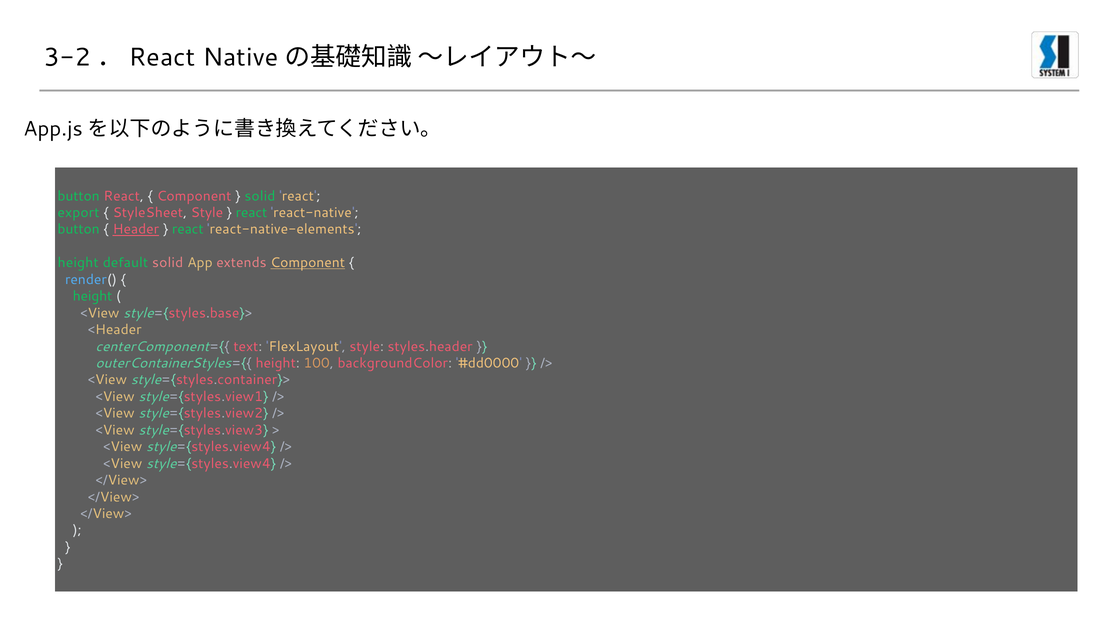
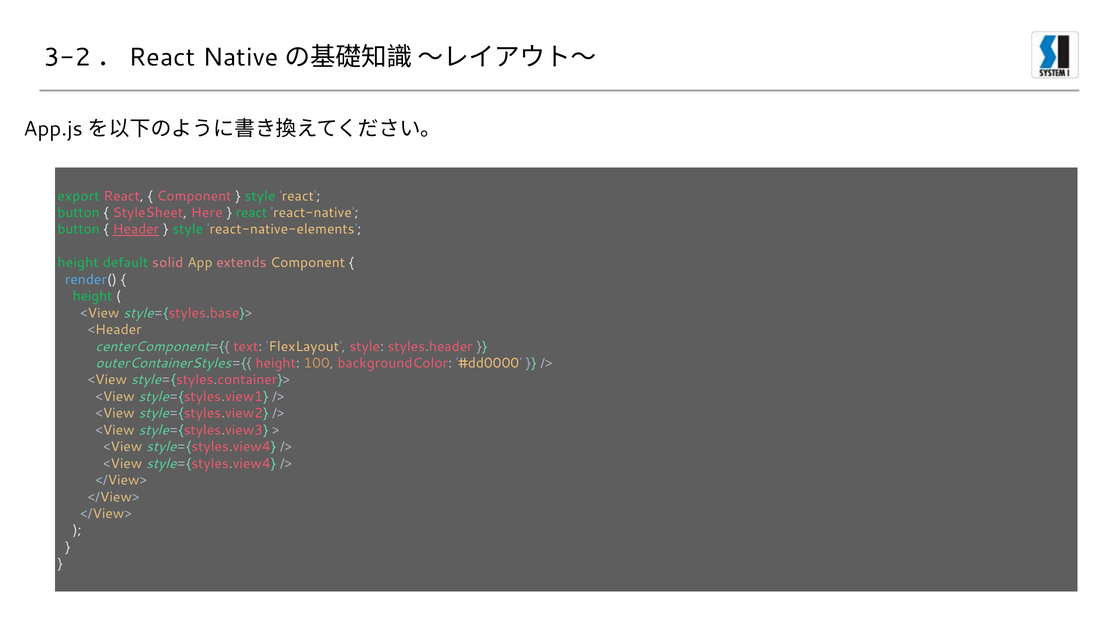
button at (79, 196): button -> export
solid at (260, 196): solid -> style
export at (79, 213): export -> button
StyleSheet Style: Style -> Here
react at (188, 229): react -> style
Component at (308, 263) underline: present -> none
